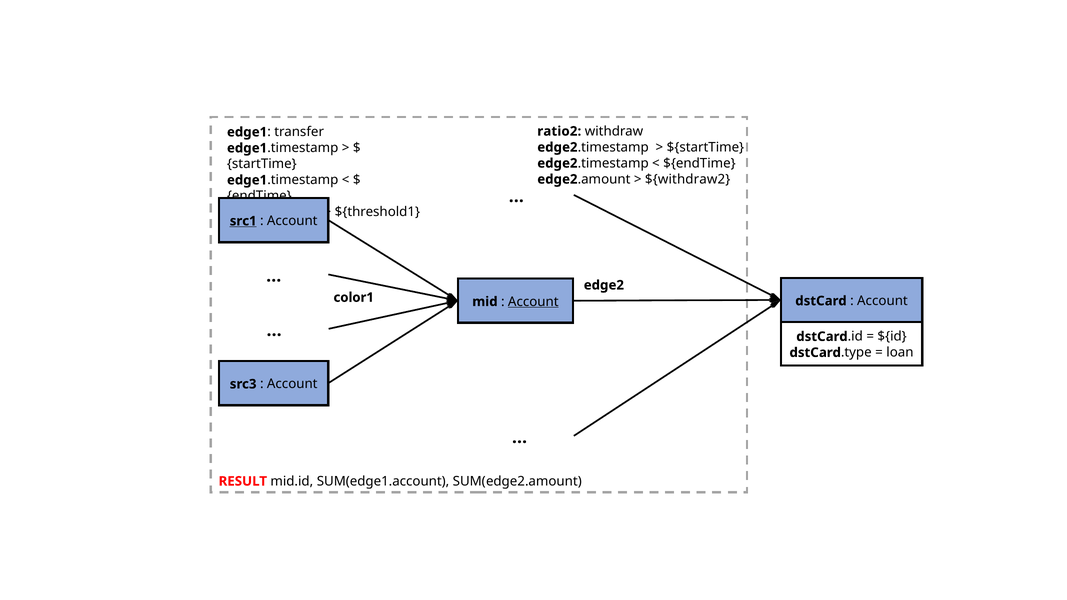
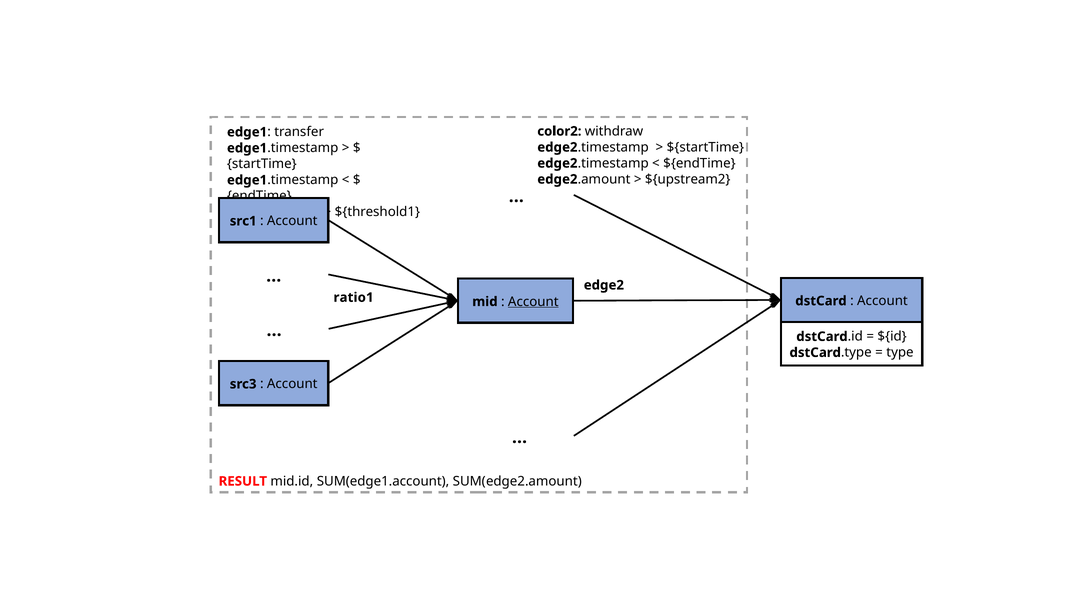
ratio2: ratio2 -> color2
${withdraw2: ${withdraw2 -> ${upstream2
src1 underline: present -> none
color1: color1 -> ratio1
loan: loan -> type
